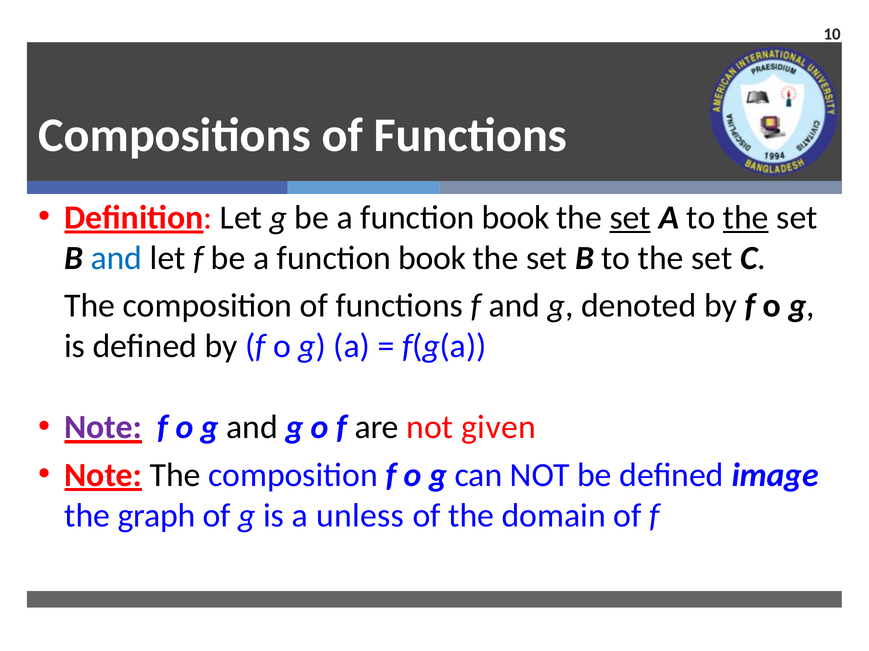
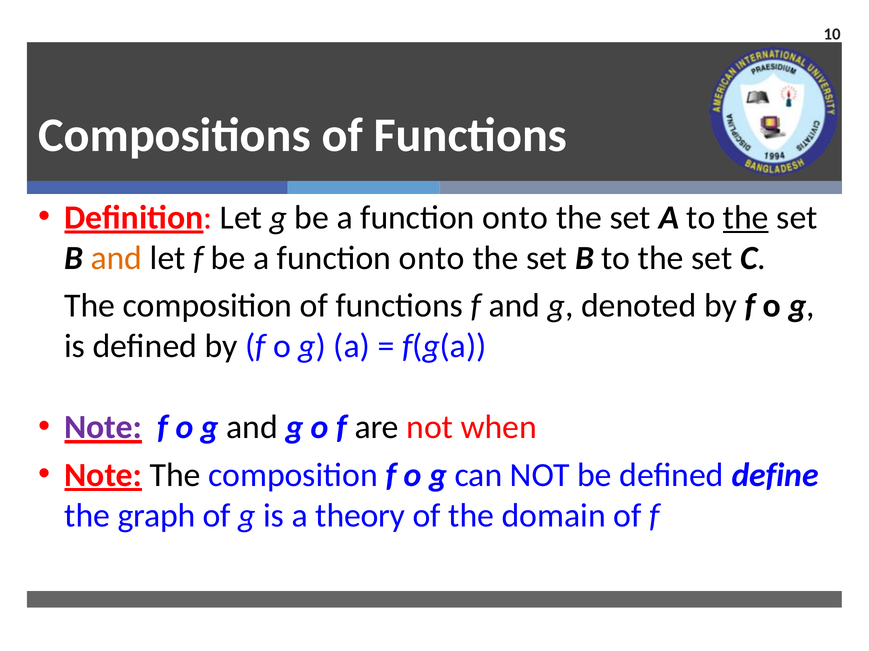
book at (516, 218): book -> onto
set at (630, 218) underline: present -> none
and at (116, 258) colour: blue -> orange
book at (432, 258): book -> onto
given: given -> when
image: image -> define
unless: unless -> theory
